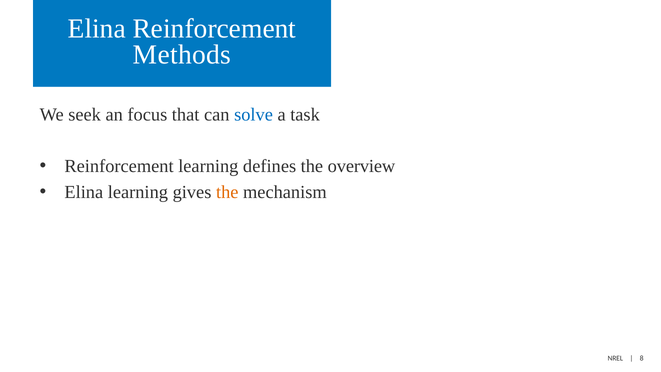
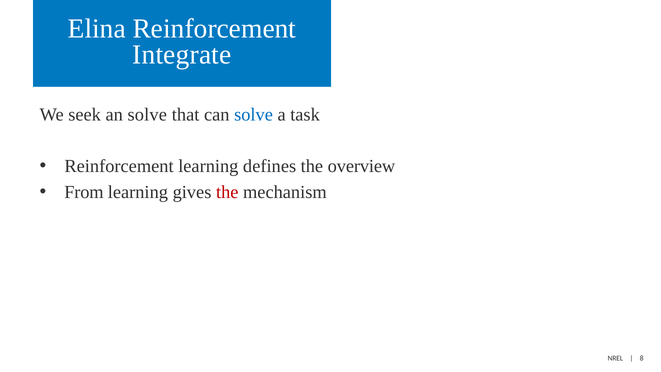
Methods: Methods -> Integrate
an focus: focus -> solve
Elina at (84, 192): Elina -> From
the at (227, 192) colour: orange -> red
